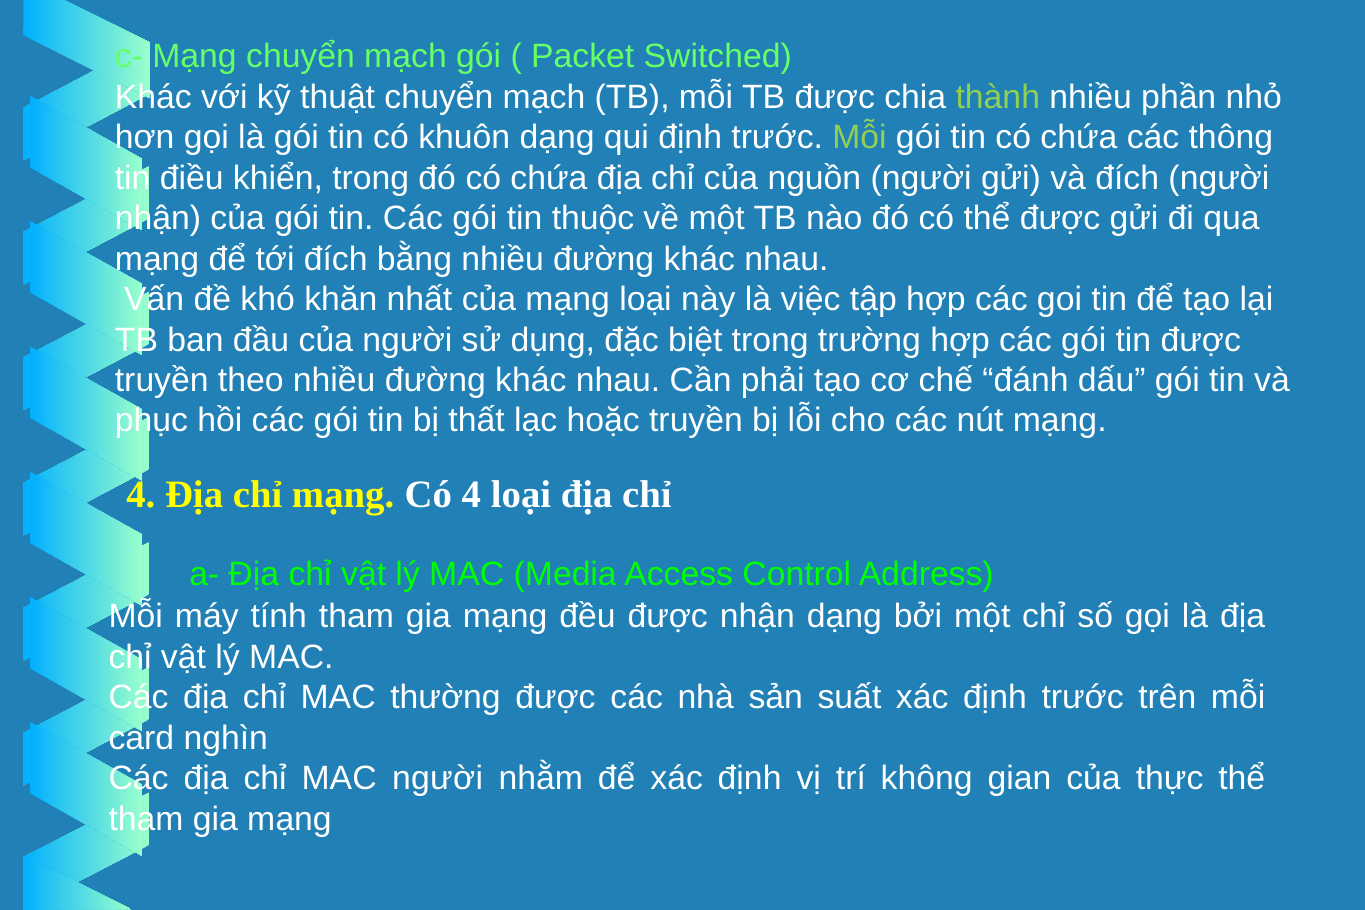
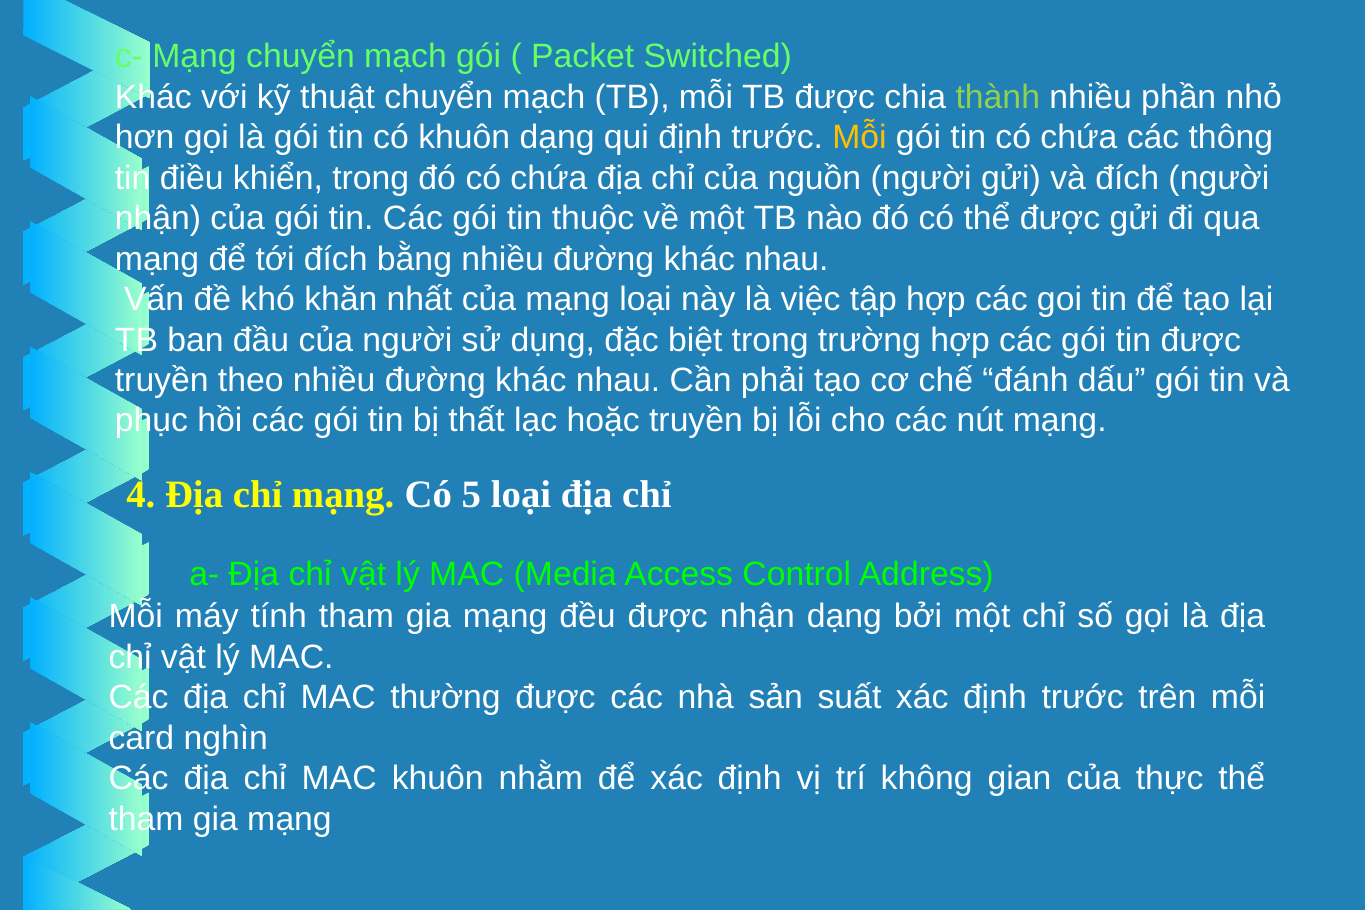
Mỗi at (860, 138) colour: light green -> yellow
Có 4: 4 -> 5
MAC người: người -> khuôn
